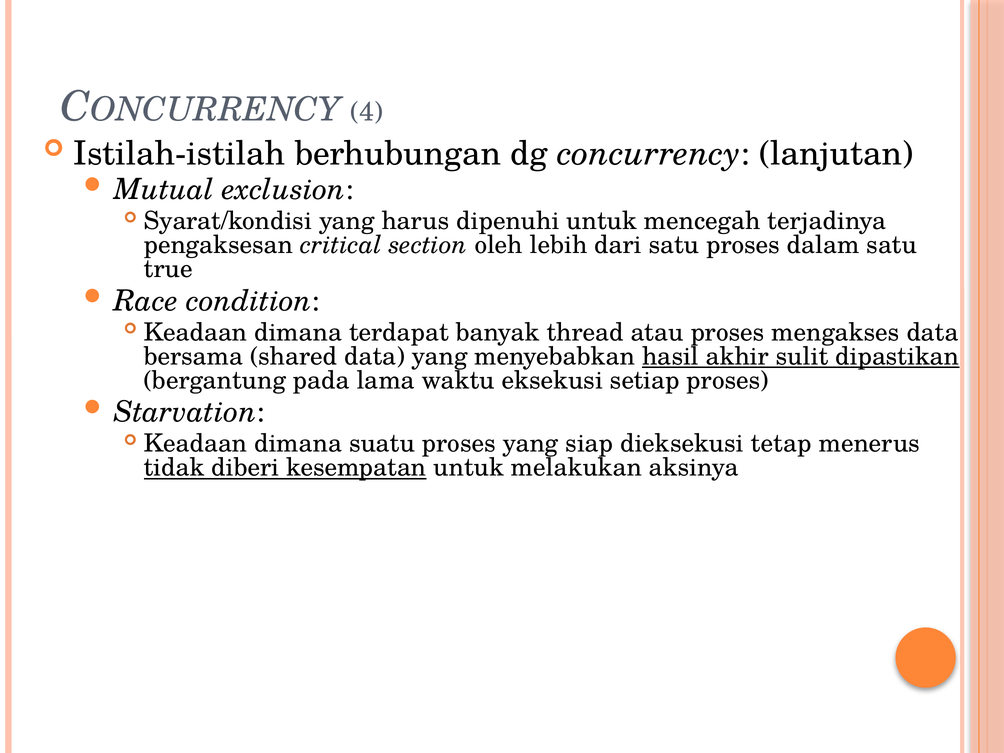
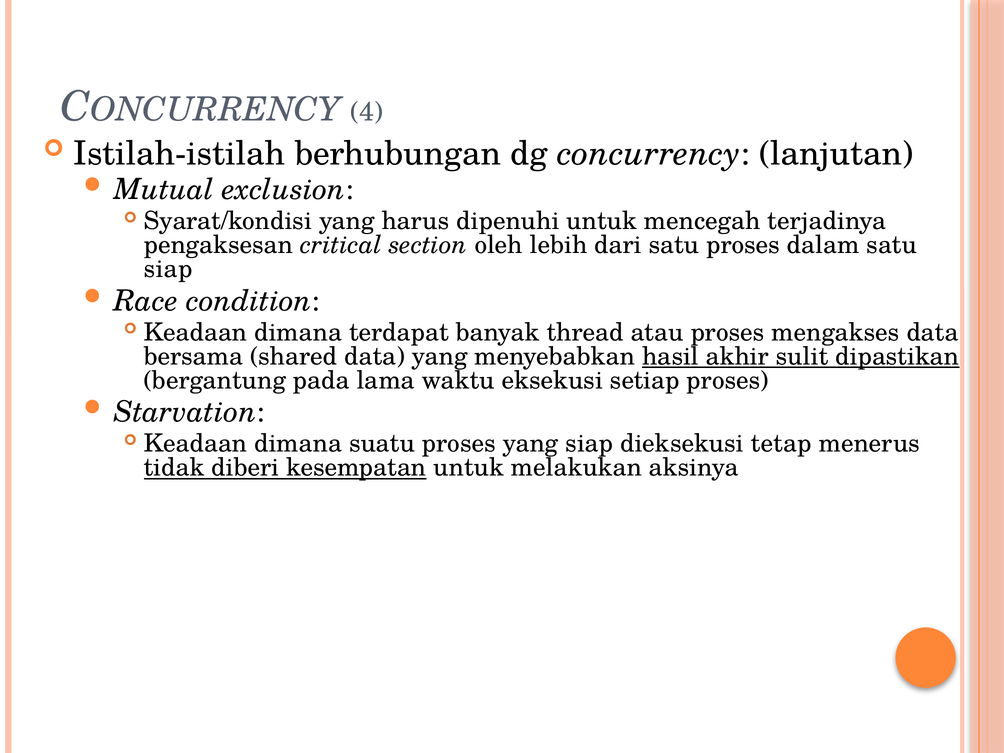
true at (168, 269): true -> siap
